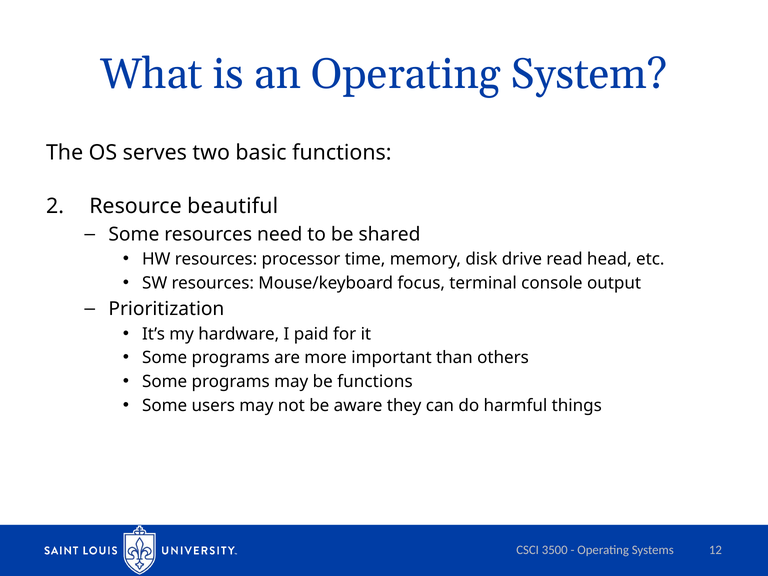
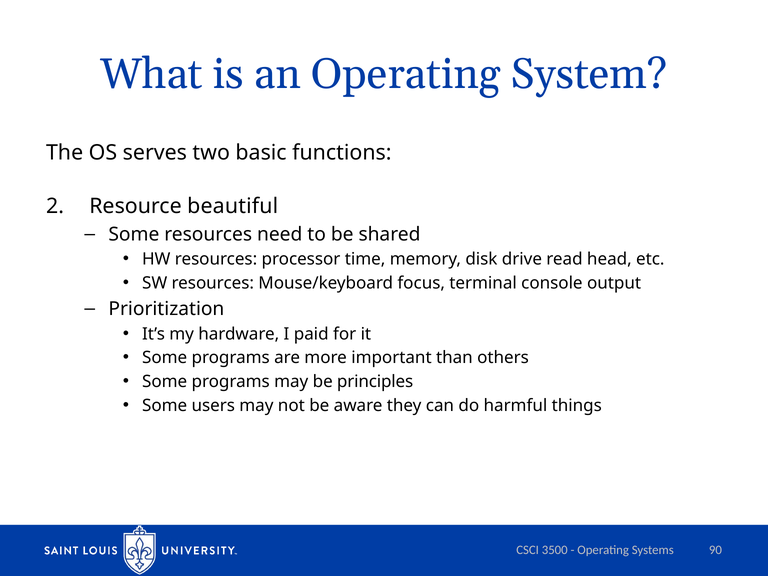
be functions: functions -> principles
12: 12 -> 90
